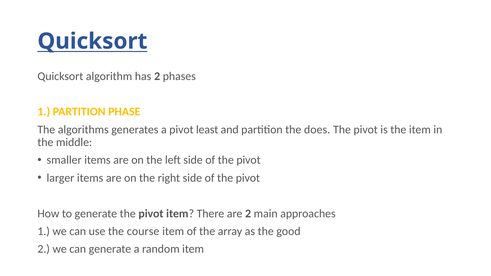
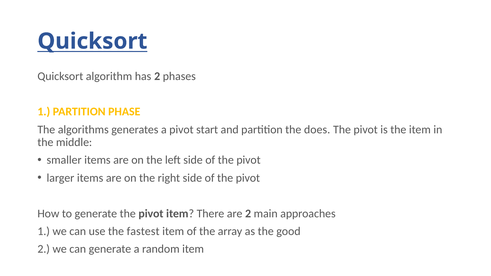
least: least -> start
course: course -> fastest
